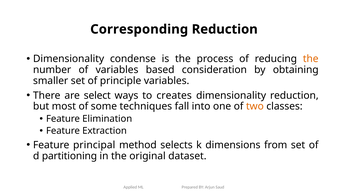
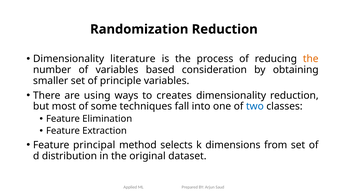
Corresponding: Corresponding -> Randomization
condense: condense -> literature
select: select -> using
two colour: orange -> blue
partitioning: partitioning -> distribution
